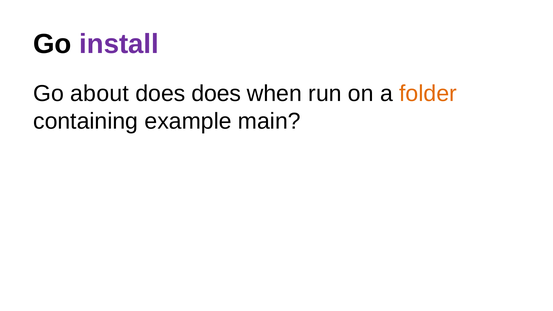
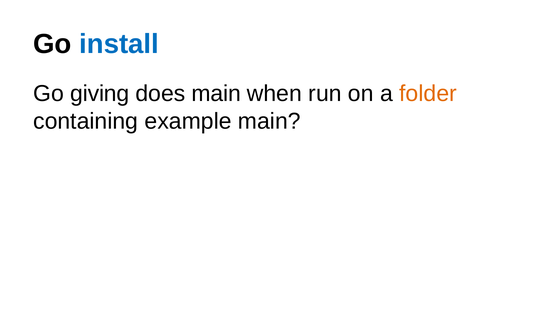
install colour: purple -> blue
about: about -> giving
does does: does -> main
